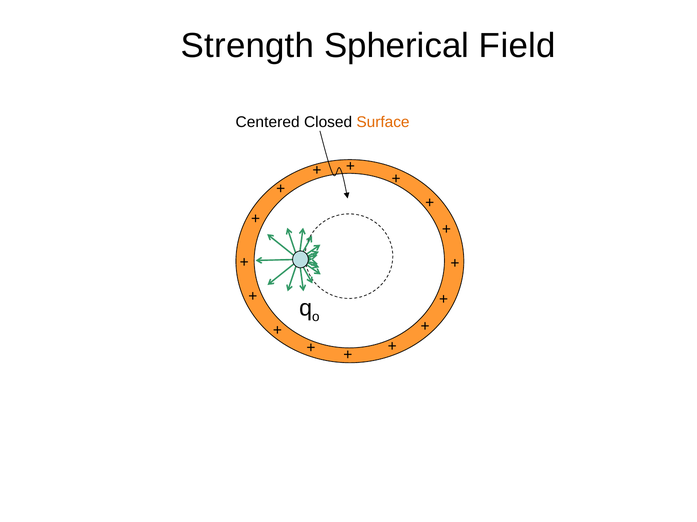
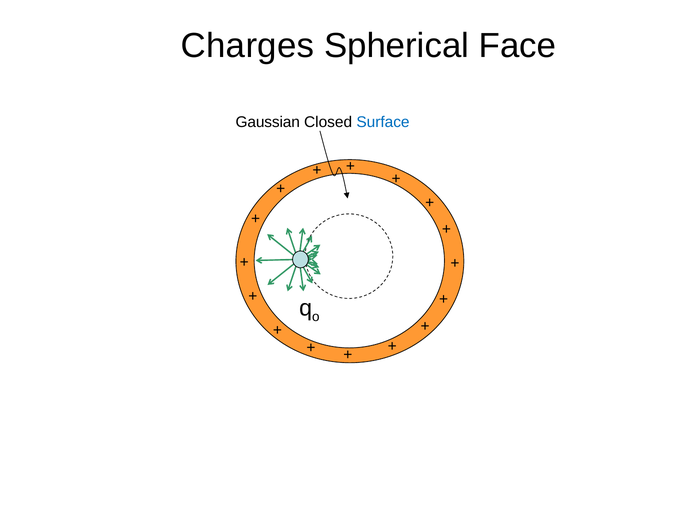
Strength: Strength -> Charges
Field: Field -> Face
Centered: Centered -> Gaussian
Surface colour: orange -> blue
